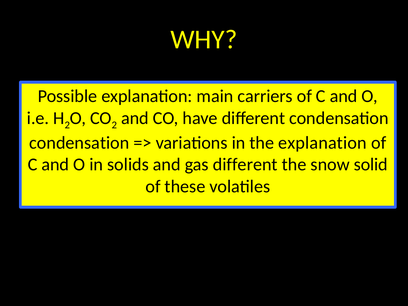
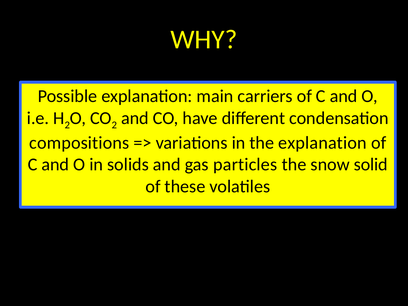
condensation at (79, 143): condensation -> compositions
gas different: different -> particles
